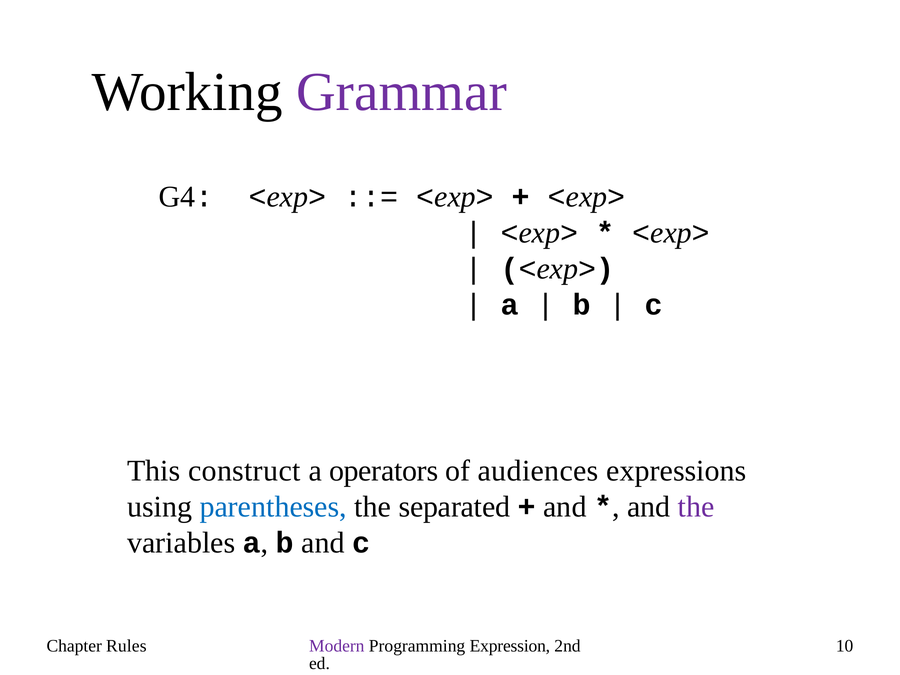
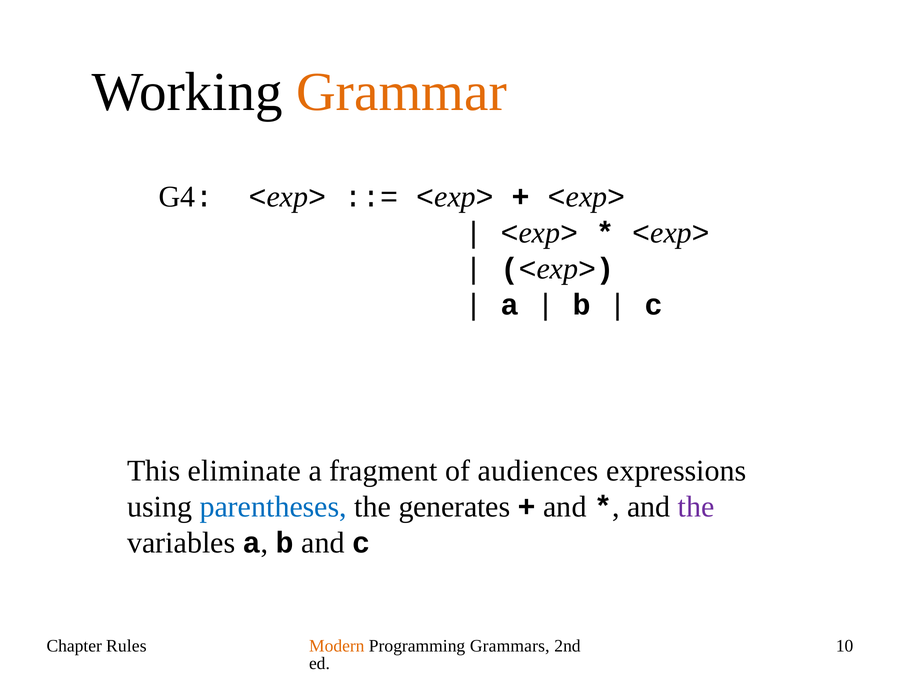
Grammar colour: purple -> orange
construct: construct -> eliminate
operators: operators -> fragment
separated: separated -> generates
Modern colour: purple -> orange
Expression: Expression -> Grammars
